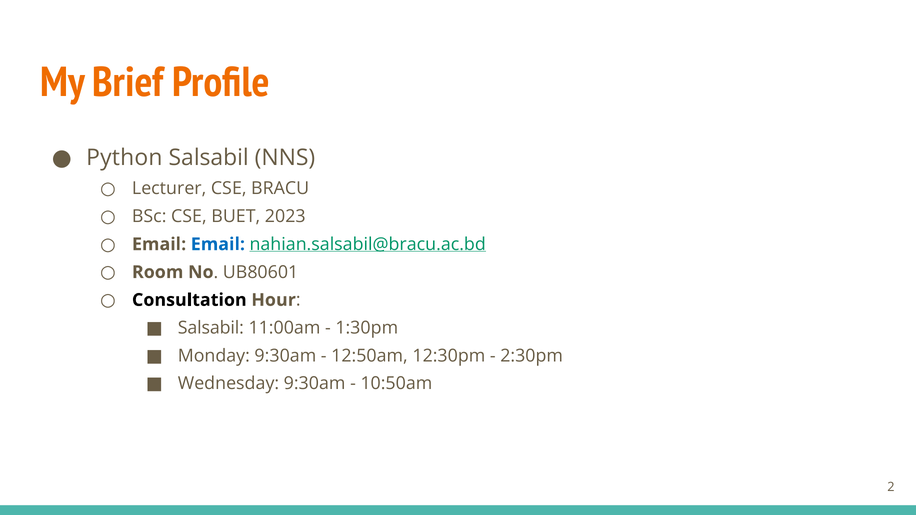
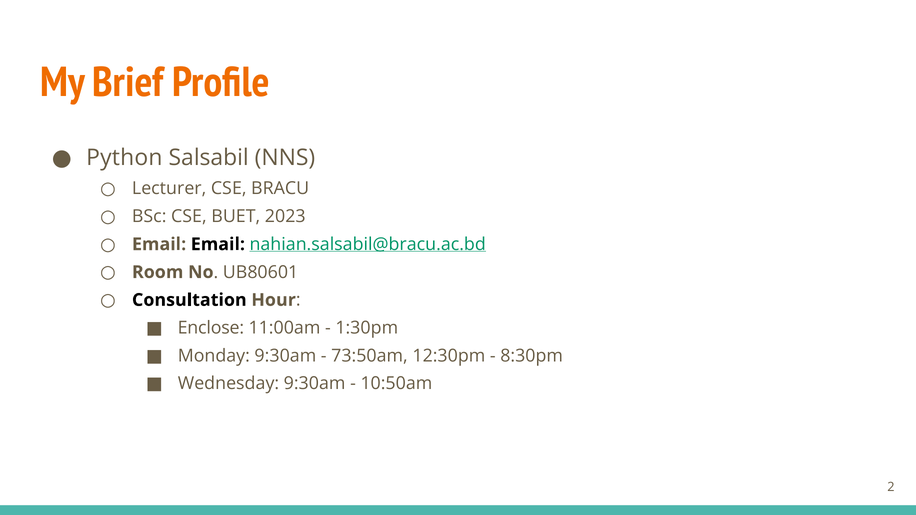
Email at (218, 244) colour: blue -> black
Salsabil at (211, 328): Salsabil -> Enclose
12:50am: 12:50am -> 73:50am
2:30pm: 2:30pm -> 8:30pm
